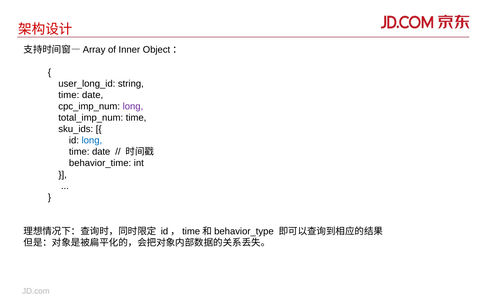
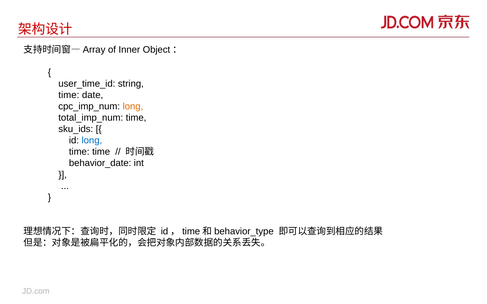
user_long_id: user_long_id -> user_time_id
long at (133, 107) colour: purple -> orange
date at (101, 152): date -> time
behavior_time: behavior_time -> behavior_date
